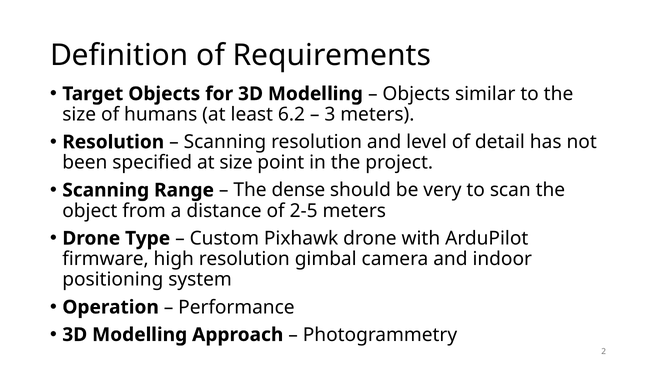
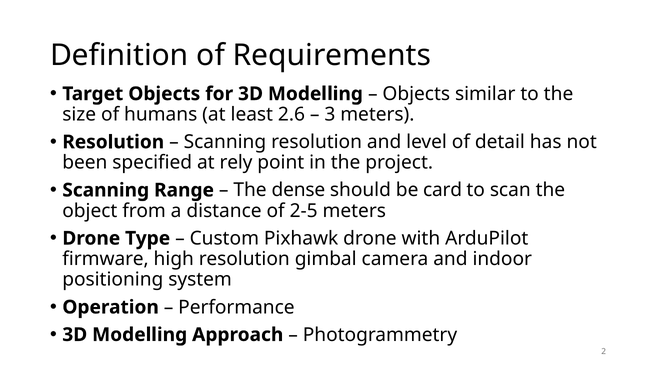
6.2: 6.2 -> 2.6
at size: size -> rely
very: very -> card
